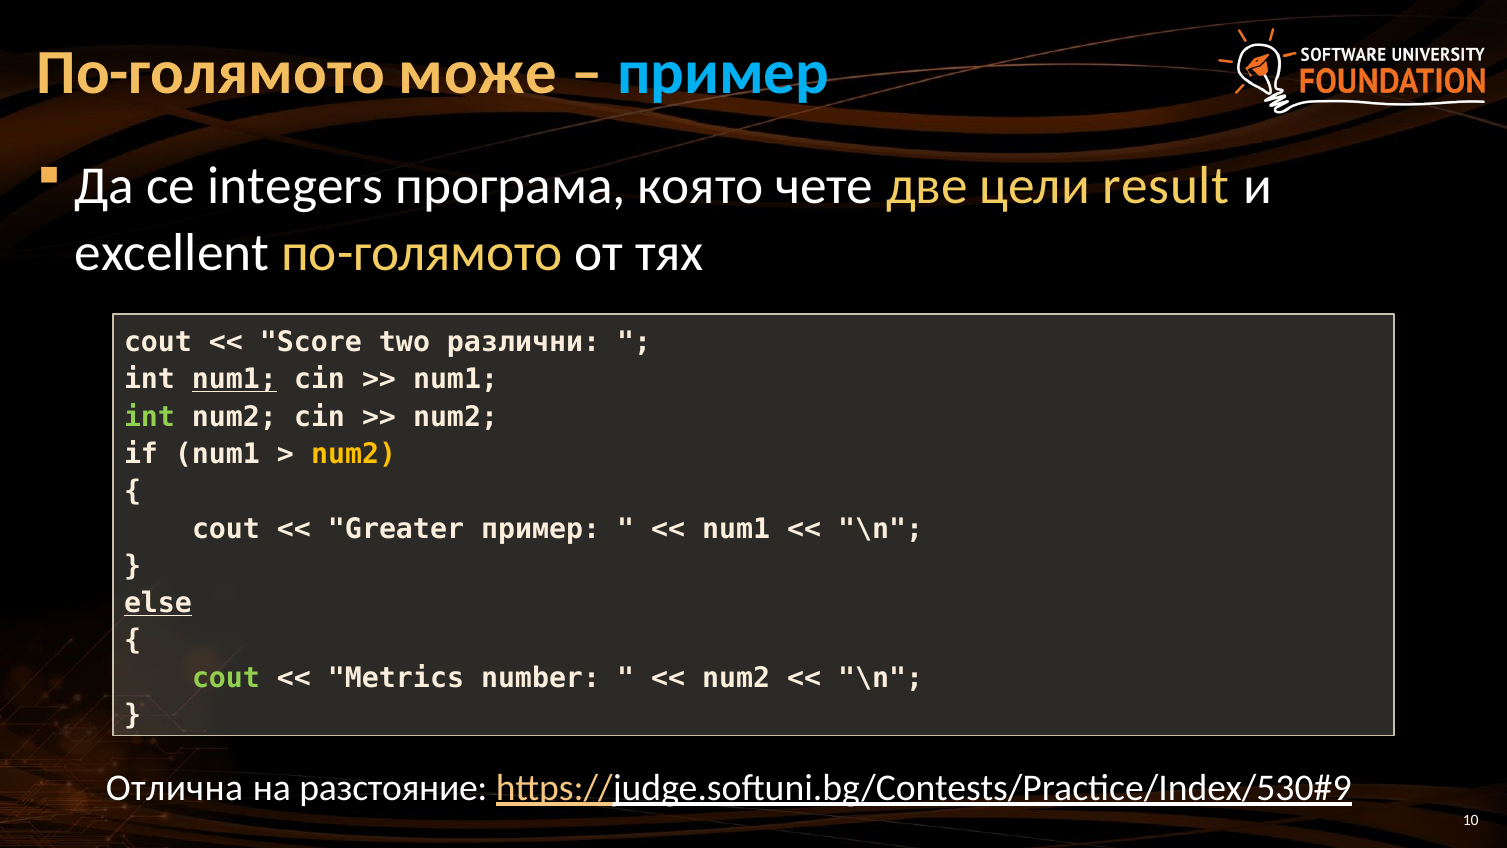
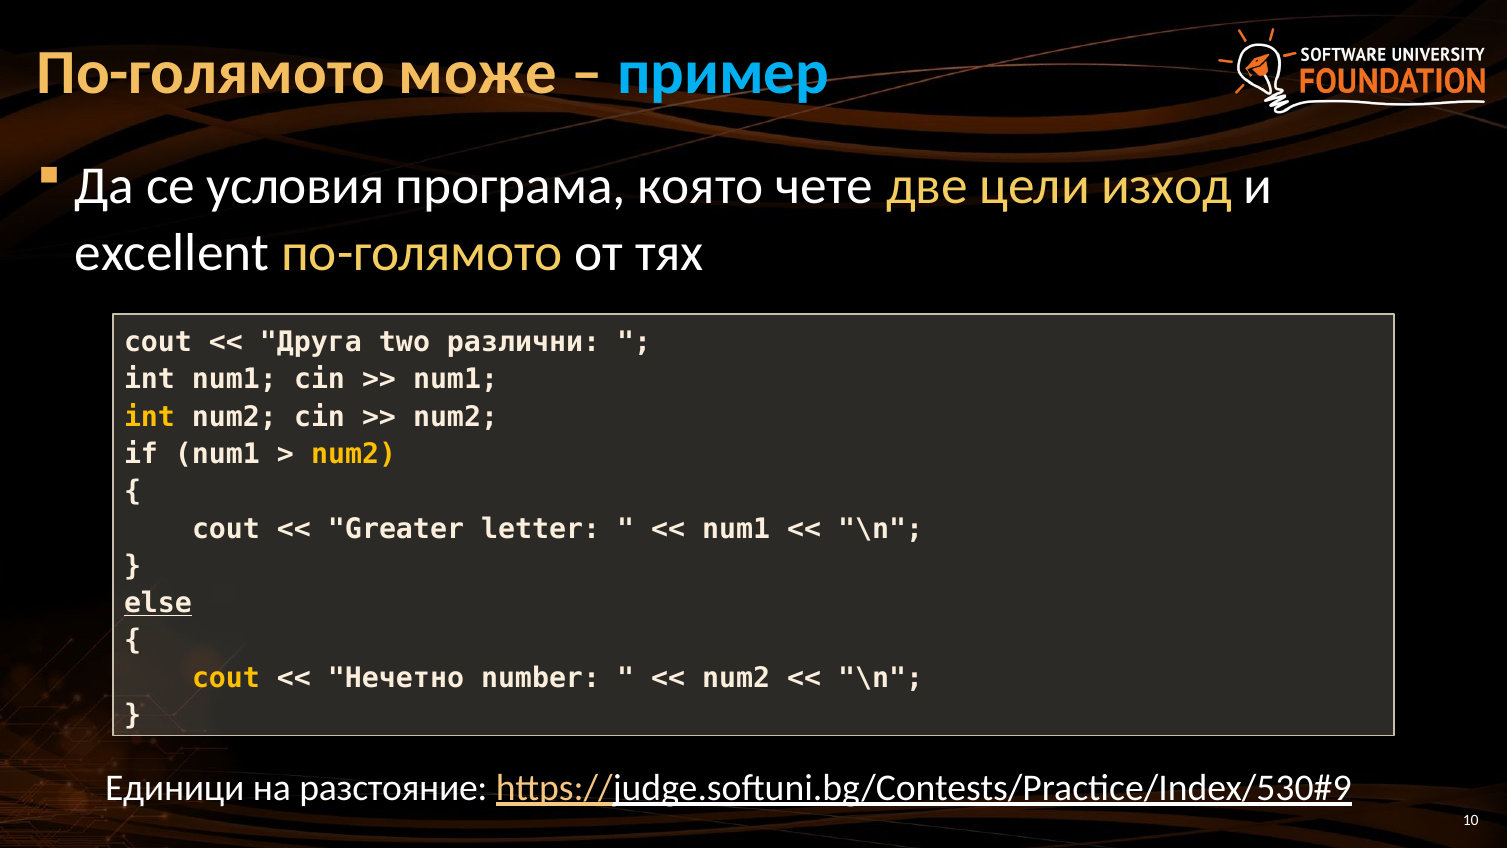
integers: integers -> условия
result: result -> изход
Score: Score -> Друга
num1 at (234, 379) underline: present -> none
int at (149, 417) colour: light green -> yellow
Greater пример: пример -> letter
cout at (226, 678) colour: light green -> yellow
Metrics: Metrics -> Нечетно
Отлична: Отлична -> Единици
